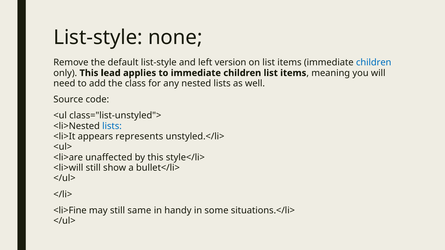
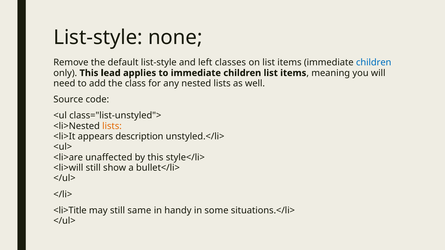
version: version -> classes
lists at (112, 126) colour: blue -> orange
represents: represents -> description
<li>Fine: <li>Fine -> <li>Title
